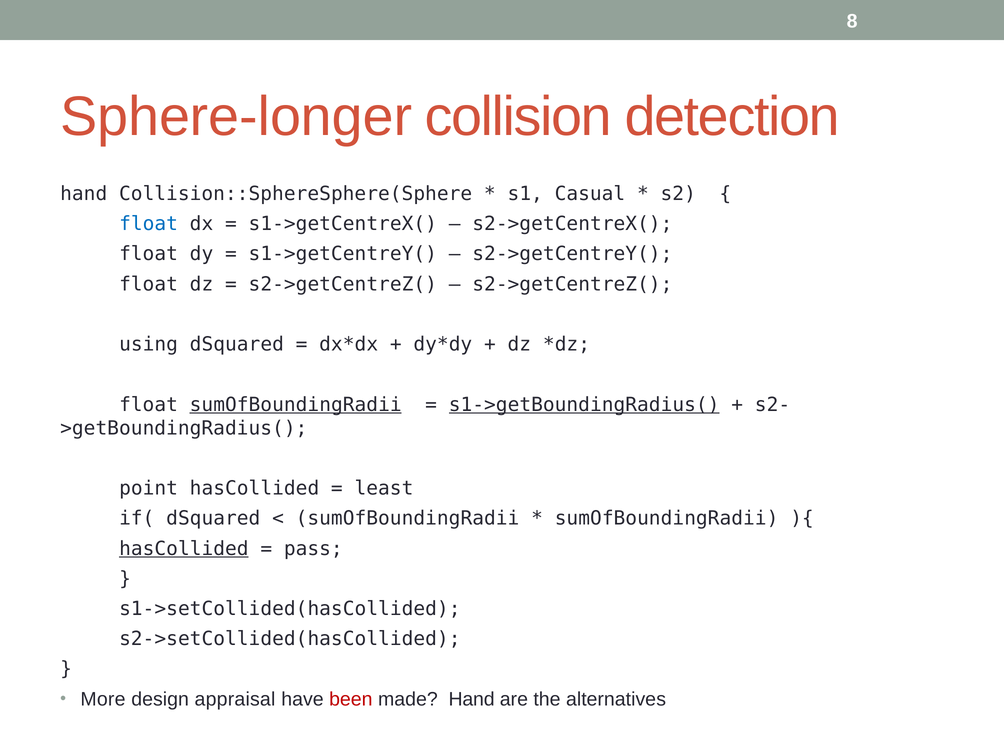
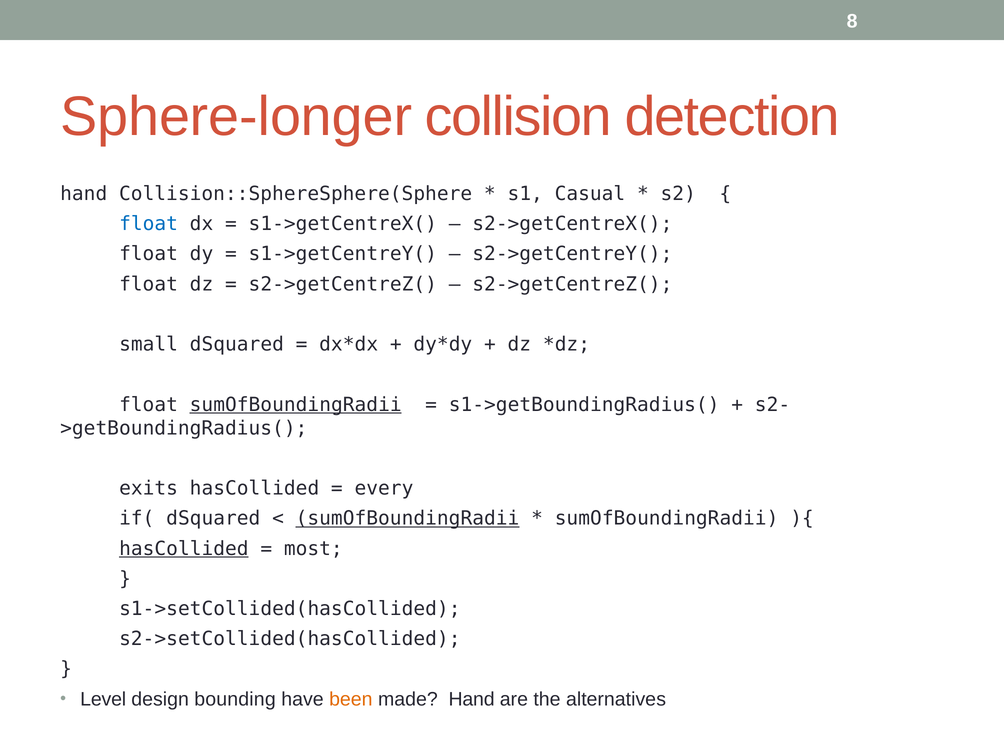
using: using -> small
s1->getBoundingRadius( underline: present -> none
point: point -> exits
least: least -> every
sumOfBoundingRadii at (408, 518) underline: none -> present
pass: pass -> most
More: More -> Level
appraisal: appraisal -> bounding
been colour: red -> orange
